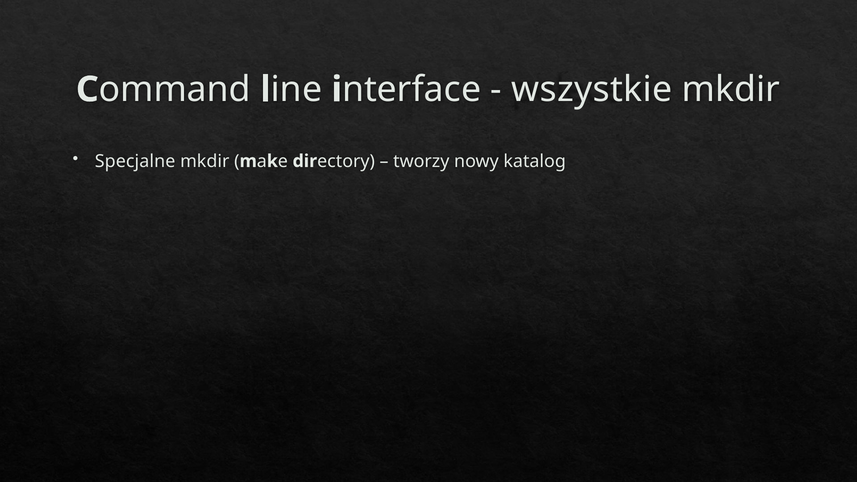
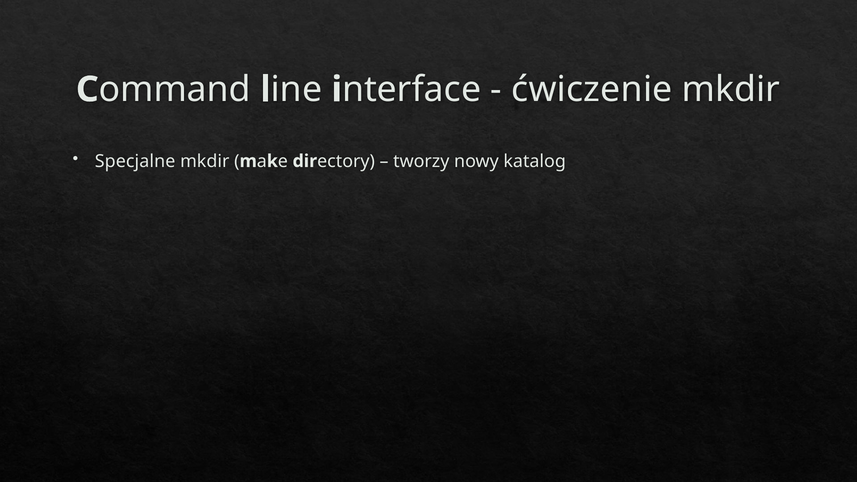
wszystkie: wszystkie -> ćwiczenie
